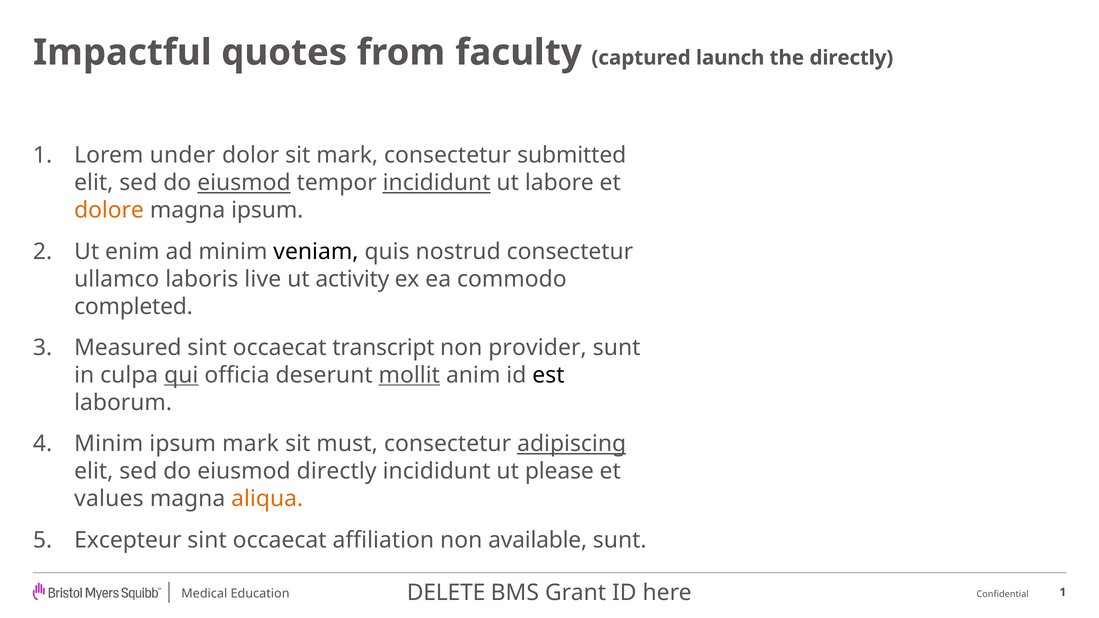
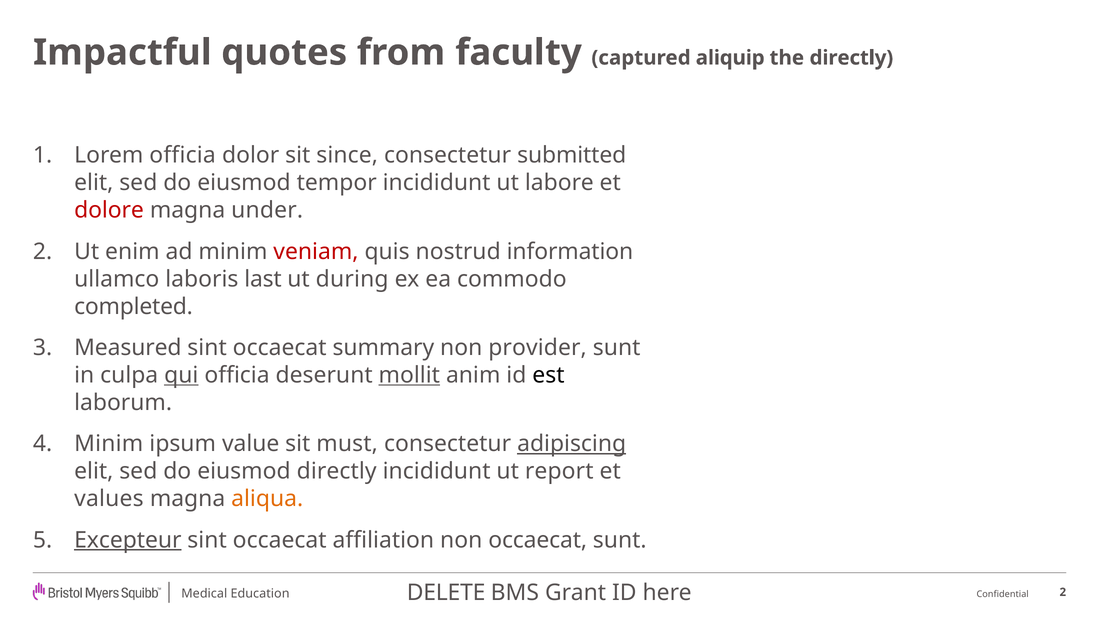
launch: launch -> aliquip
Lorem under: under -> officia
sit mark: mark -> since
eiusmod at (244, 183) underline: present -> none
incididunt at (437, 183) underline: present -> none
dolore colour: orange -> red
magna ipsum: ipsum -> under
veniam colour: black -> red
nostrud consectetur: consectetur -> information
live: live -> last
activity: activity -> during
transcript: transcript -> summary
ipsum mark: mark -> value
please: please -> report
Excepteur underline: none -> present
non available: available -> occaecat
1 at (1063, 592): 1 -> 2
